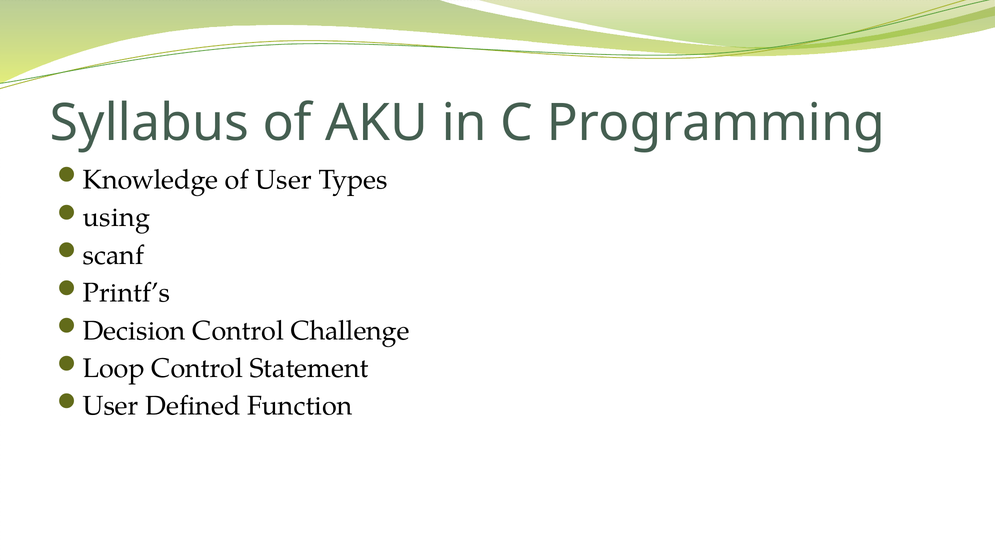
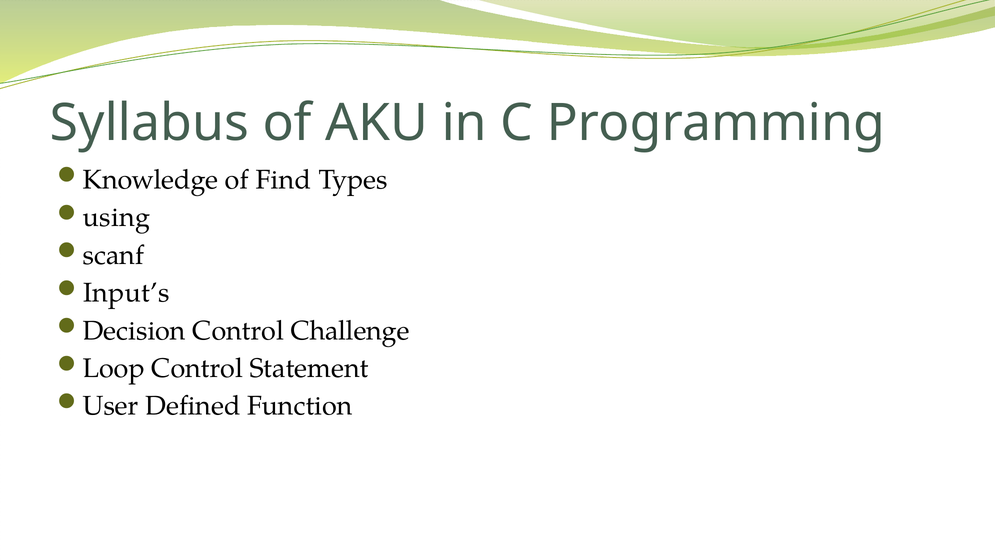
of User: User -> Find
Printf’s: Printf’s -> Input’s
